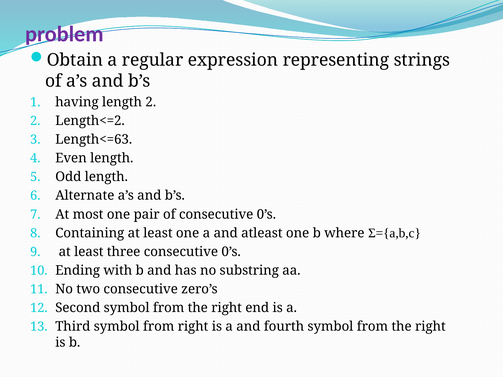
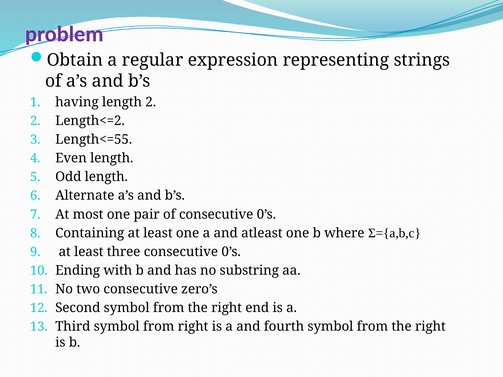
Length<=63: Length<=63 -> Length<=55
